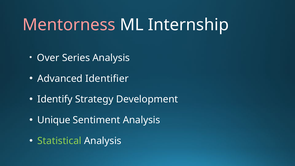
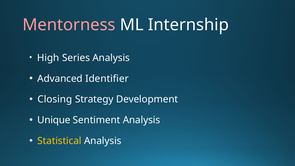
Over: Over -> High
Identify: Identify -> Closing
Statistical colour: light green -> yellow
